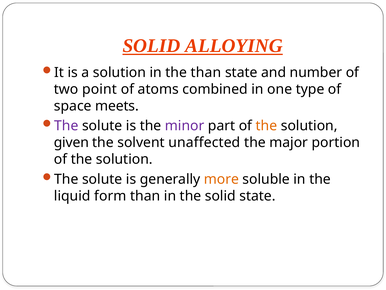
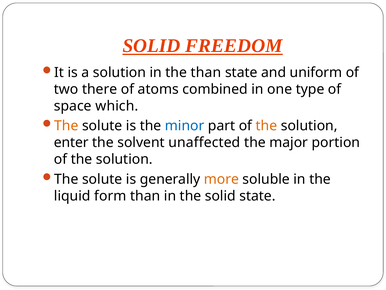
ALLOYING: ALLOYING -> FREEDOM
number: number -> uniform
point: point -> there
meets: meets -> which
The at (66, 126) colour: purple -> orange
minor colour: purple -> blue
given: given -> enter
